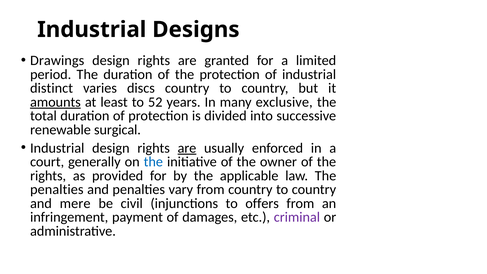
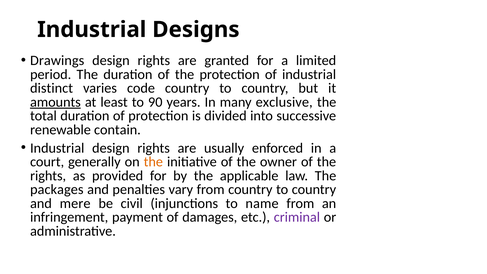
discs: discs -> code
52: 52 -> 90
surgical: surgical -> contain
are at (187, 148) underline: present -> none
the at (153, 162) colour: blue -> orange
penalties at (57, 189): penalties -> packages
offers: offers -> name
